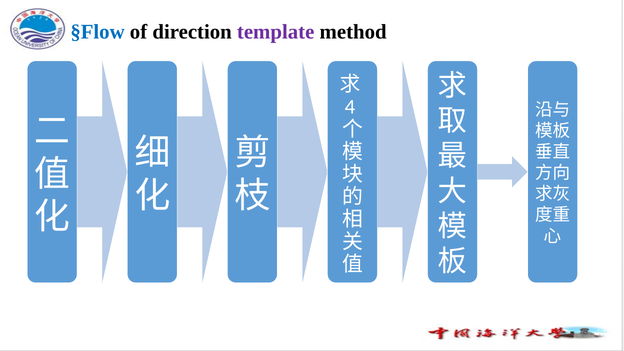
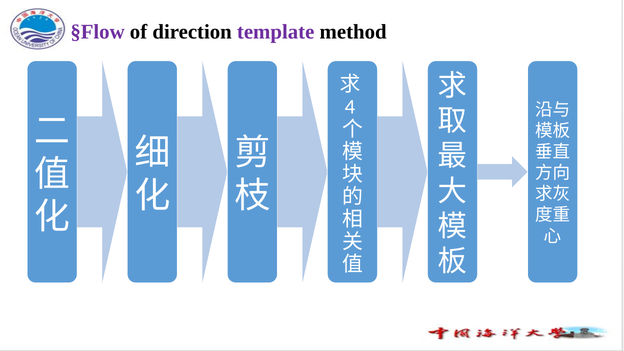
§Flow colour: blue -> purple
